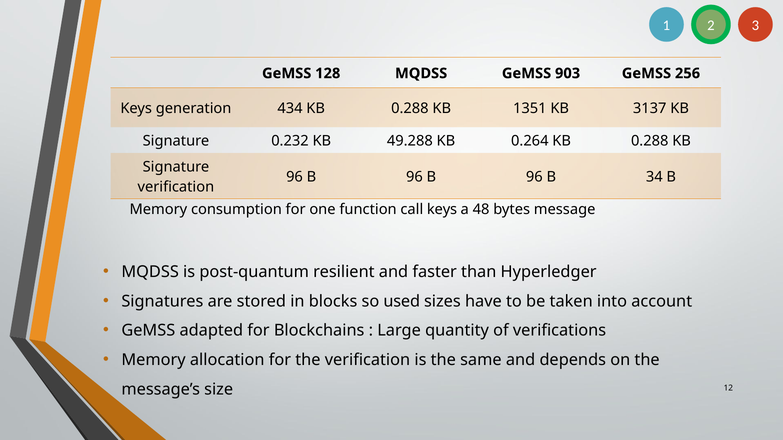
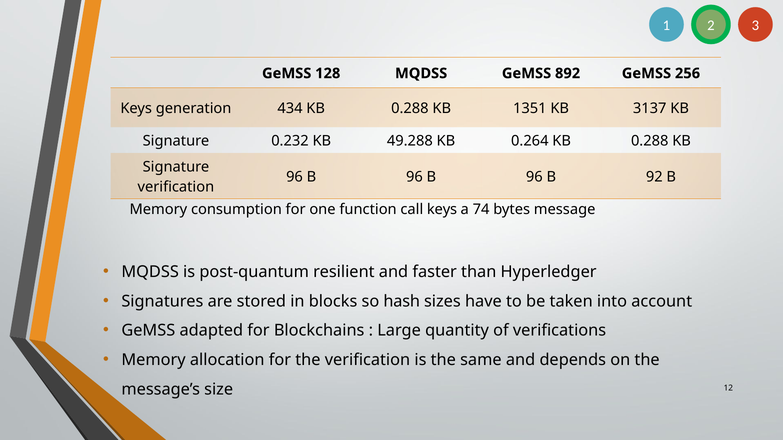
903: 903 -> 892
34: 34 -> 92
48: 48 -> 74
used: used -> hash
